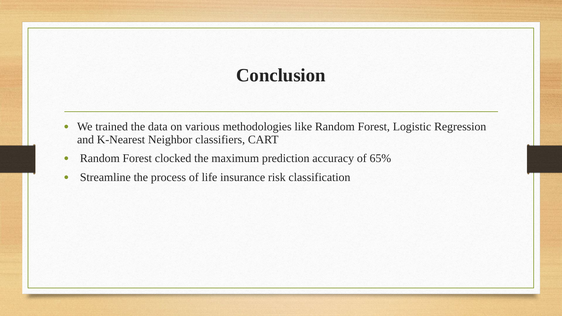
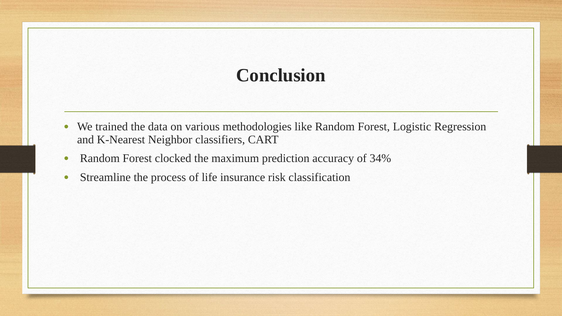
65%: 65% -> 34%
